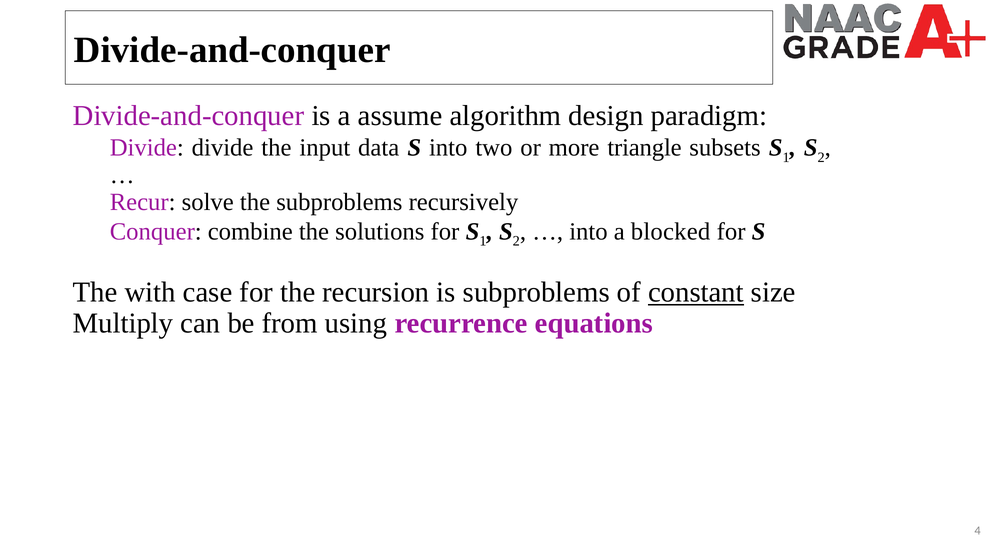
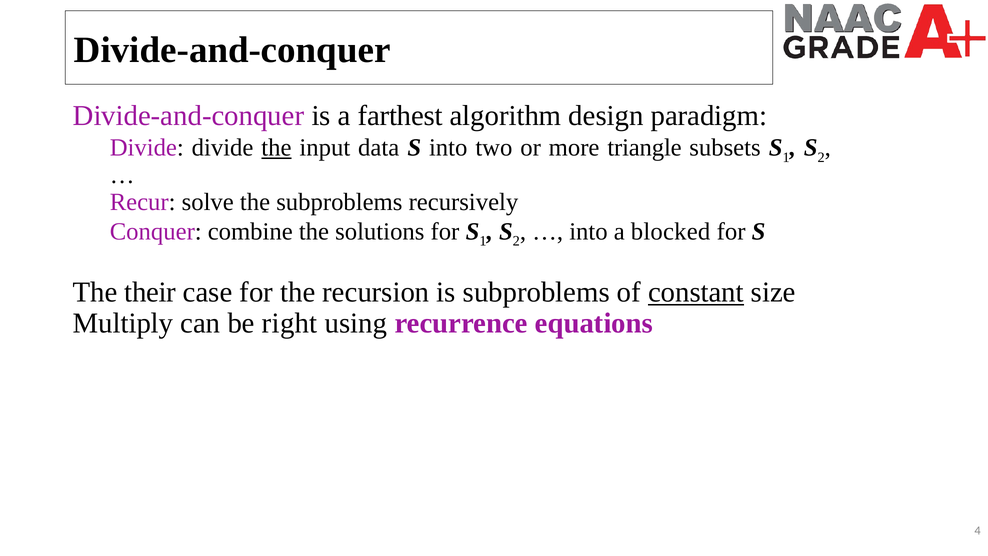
assume: assume -> farthest
the at (276, 148) underline: none -> present
with: with -> their
from: from -> right
